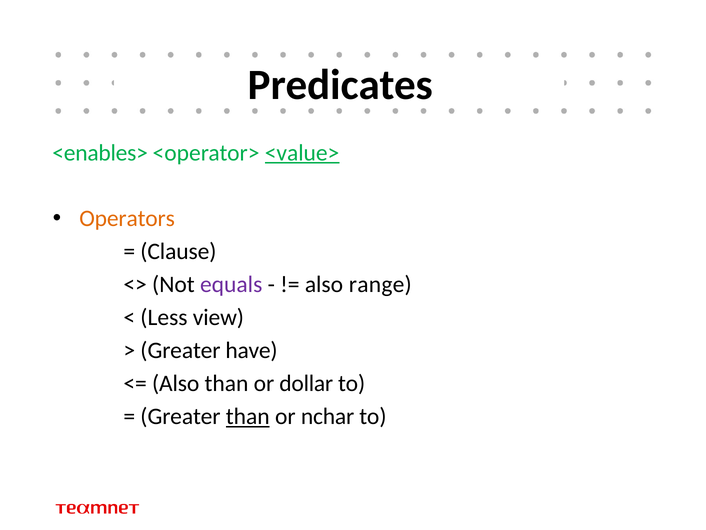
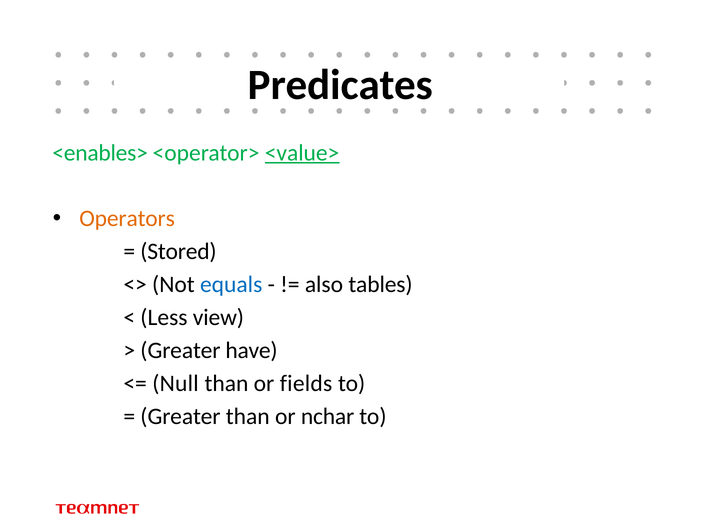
Clause: Clause -> Stored
equals colour: purple -> blue
range: range -> tables
Also at (176, 383): Also -> Null
dollar: dollar -> fields
than at (248, 416) underline: present -> none
